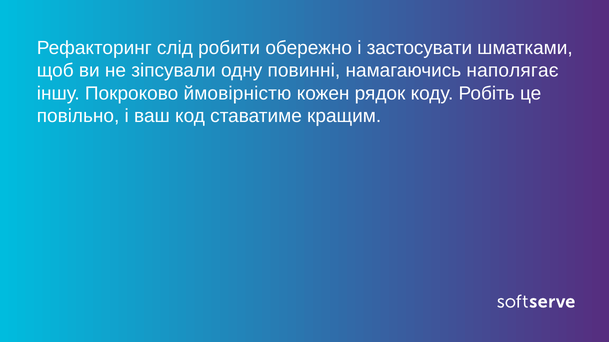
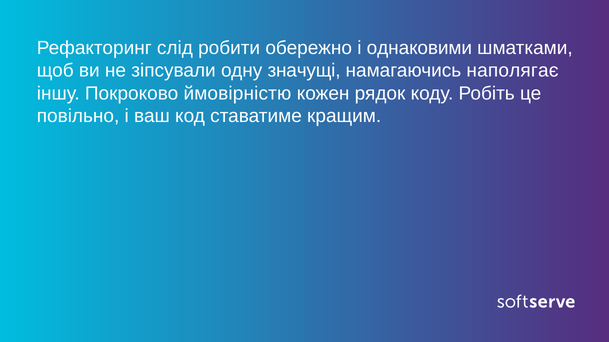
застосувати: застосувати -> однаковими
повинні: повинні -> значущі
